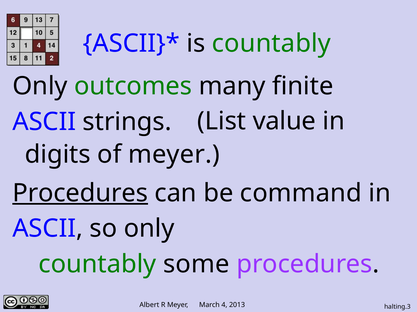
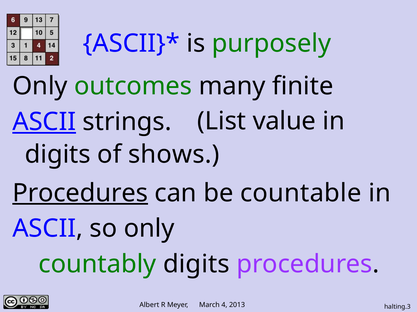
is countably: countably -> purposely
ASCII at (44, 122) underline: none -> present
of meyer: meyer -> shows
command: command -> countable
countably some: some -> digits
